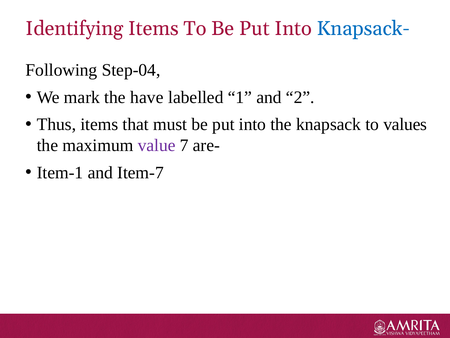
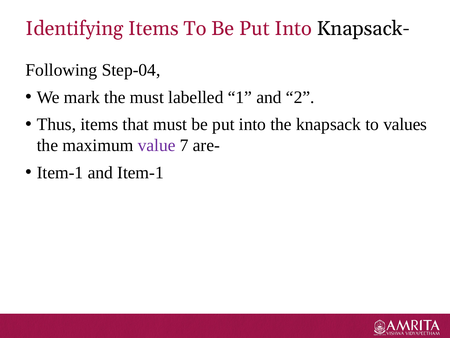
Knapsack- colour: blue -> black
the have: have -> must
and Item-7: Item-7 -> Item-1
